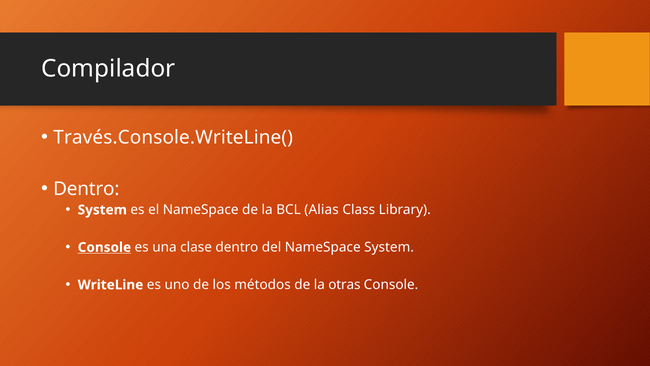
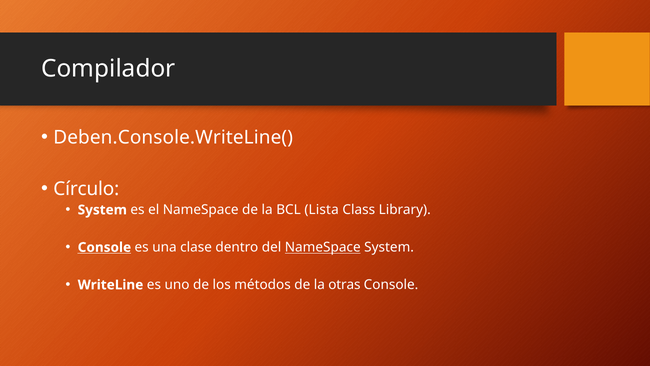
Través.Console.WriteLine(: Través.Console.WriteLine( -> Deben.Console.WriteLine(
Dentro at (86, 189): Dentro -> Círculo
Alias: Alias -> Lista
NameSpace at (323, 247) underline: none -> present
